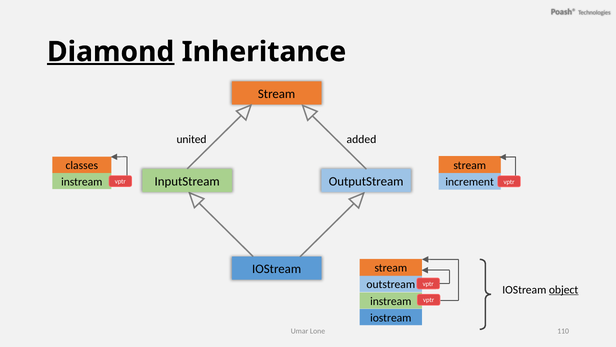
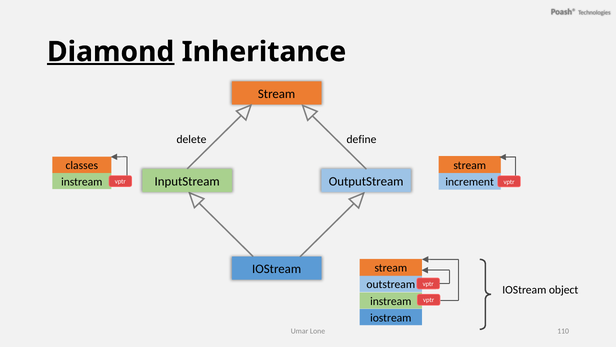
united: united -> delete
added: added -> define
object underline: present -> none
